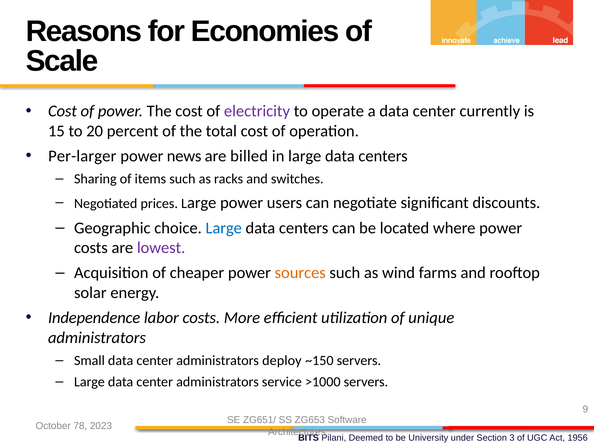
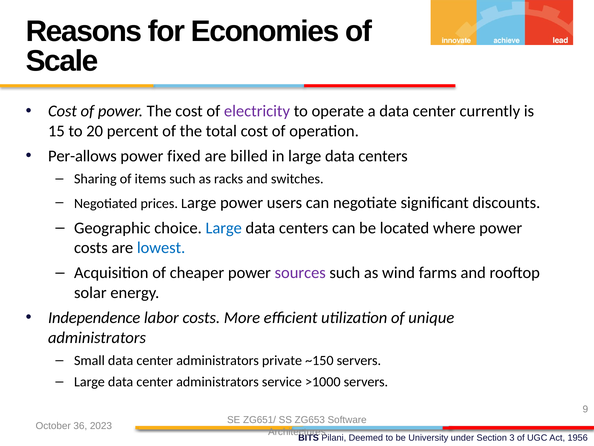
Per-larger: Per-larger -> Per-allows
news: news -> fixed
lowest colour: purple -> blue
sources colour: orange -> purple
deploy: deploy -> private
78: 78 -> 36
